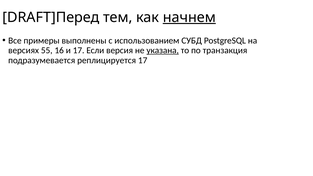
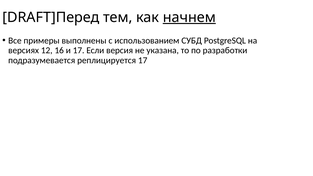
55: 55 -> 12
указана underline: present -> none
транзакция: транзакция -> разработки
